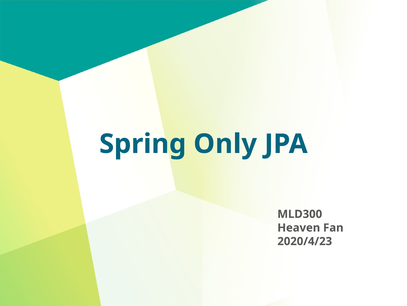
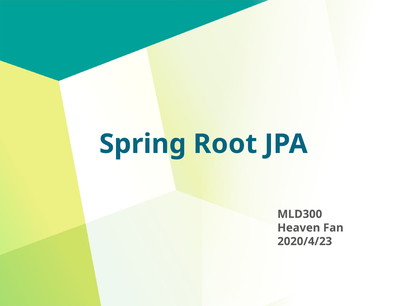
Only: Only -> Root
